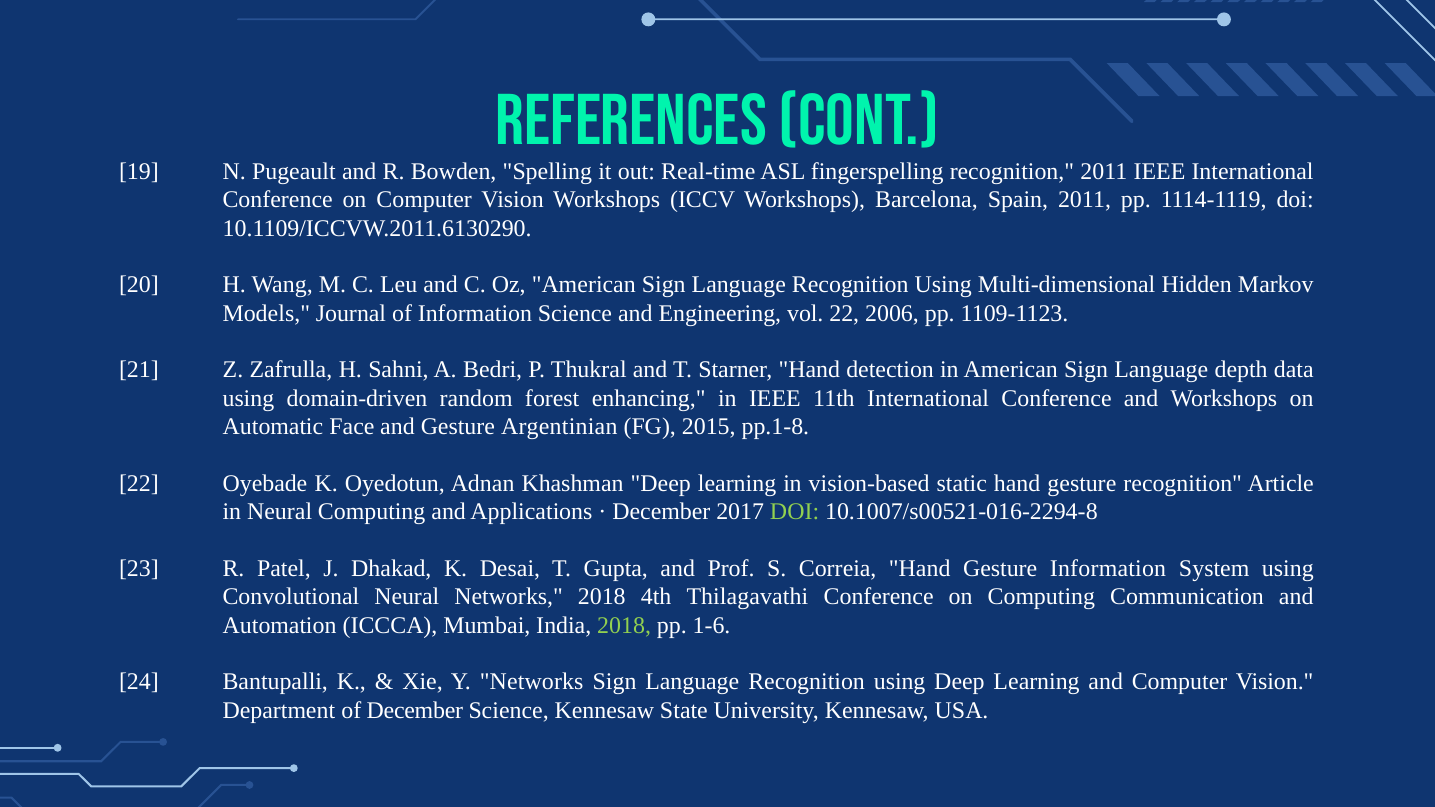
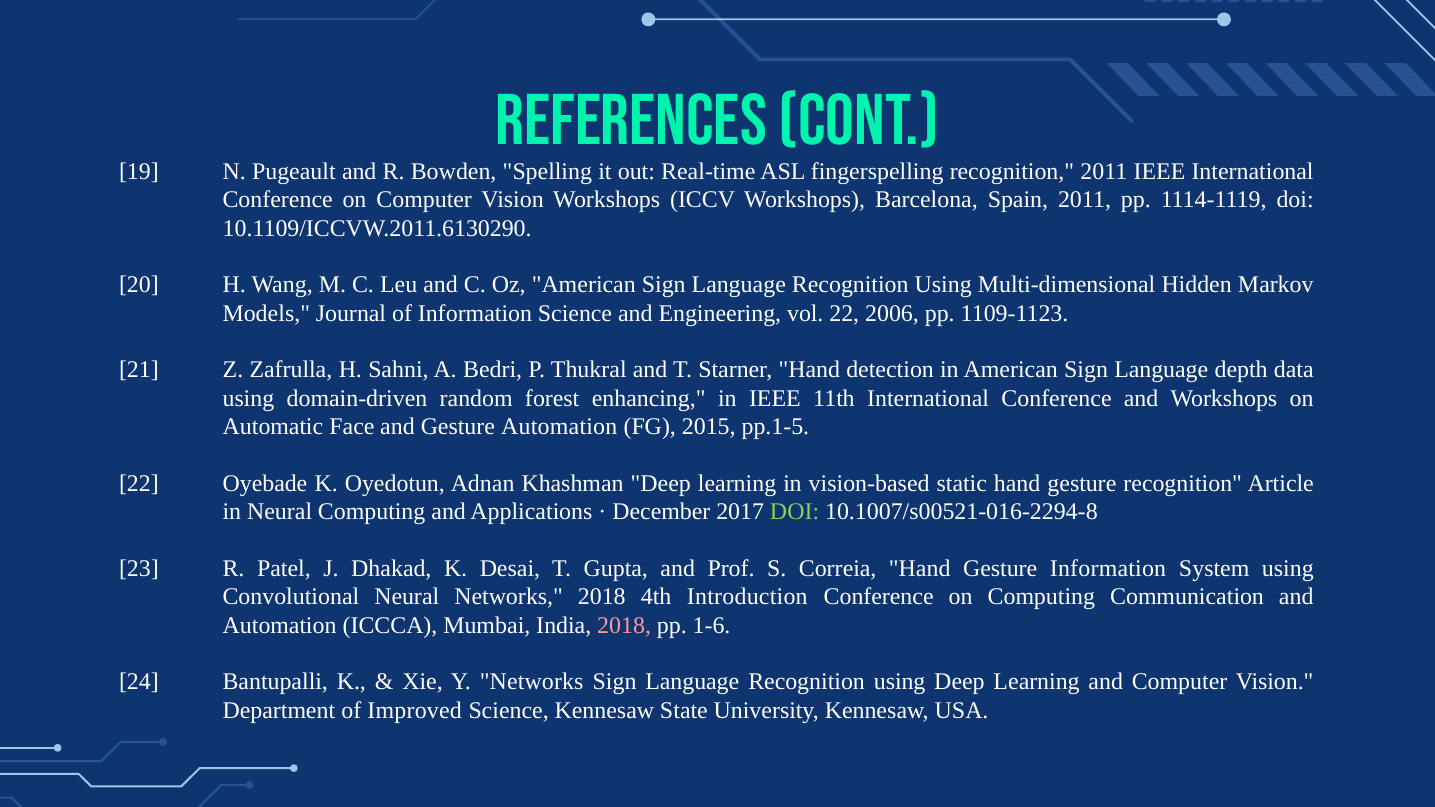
Gesture Argentinian: Argentinian -> Automation
pp.1-8: pp.1-8 -> pp.1-5
Thilagavathi: Thilagavathi -> Introduction
2018 at (624, 625) colour: light green -> pink
of December: December -> Improved
